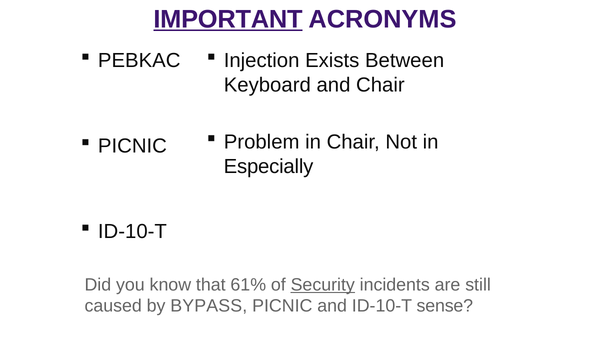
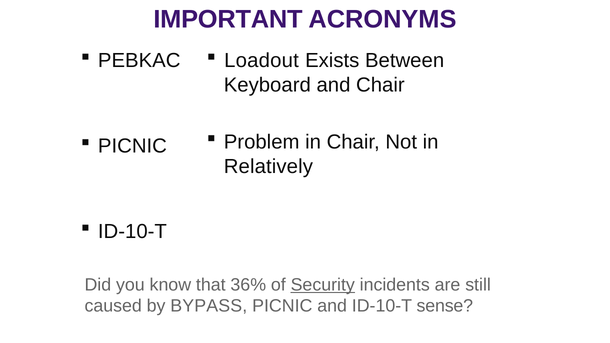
IMPORTANT underline: present -> none
Injection: Injection -> Loadout
Especially: Especially -> Relatively
61%: 61% -> 36%
